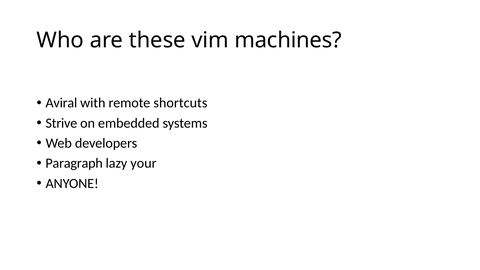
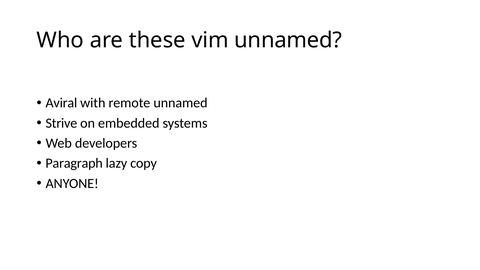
vim machines: machines -> unnamed
remote shortcuts: shortcuts -> unnamed
your: your -> copy
